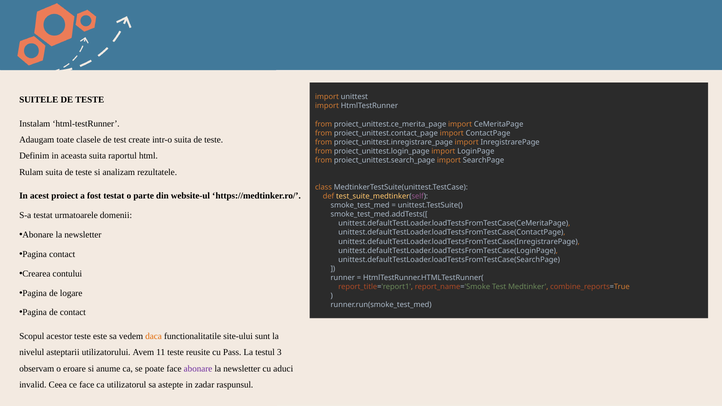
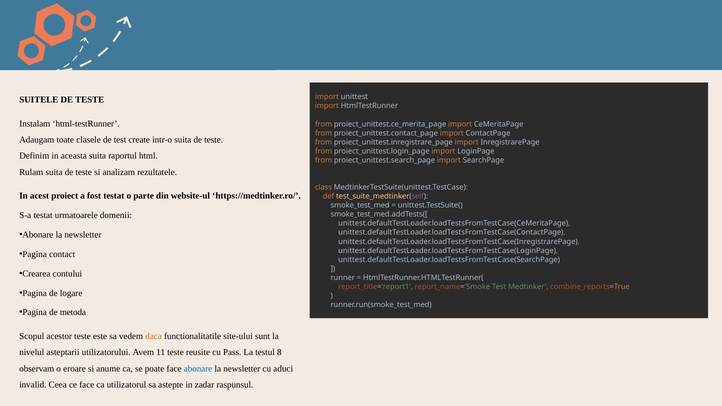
de contact: contact -> metoda
3: 3 -> 8
abonare at (198, 369) colour: purple -> blue
